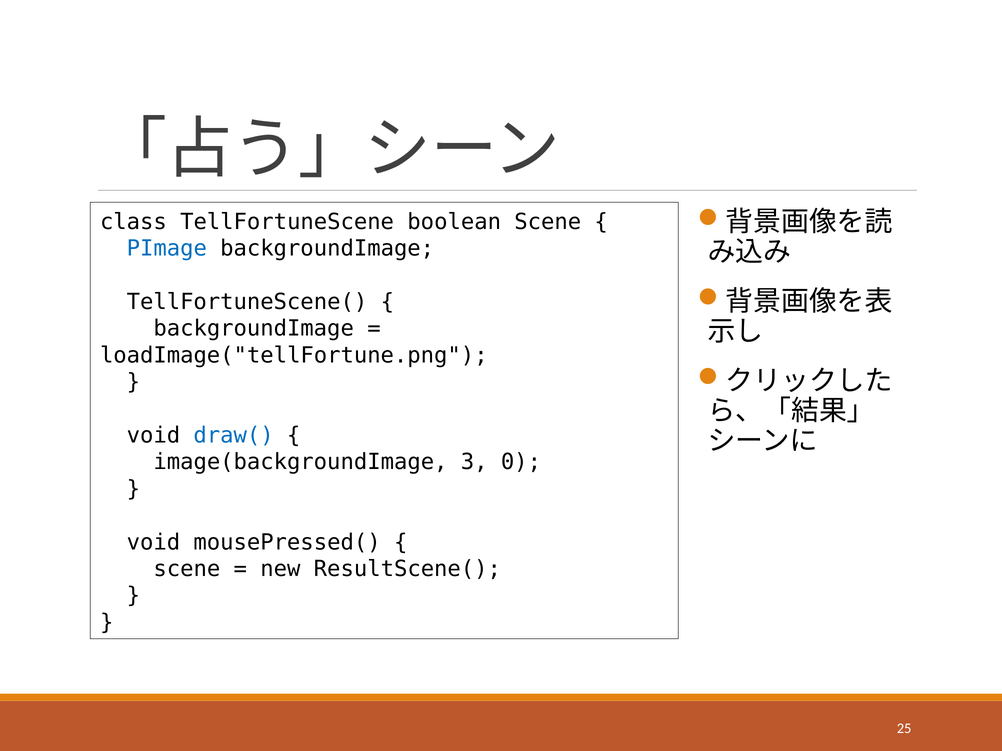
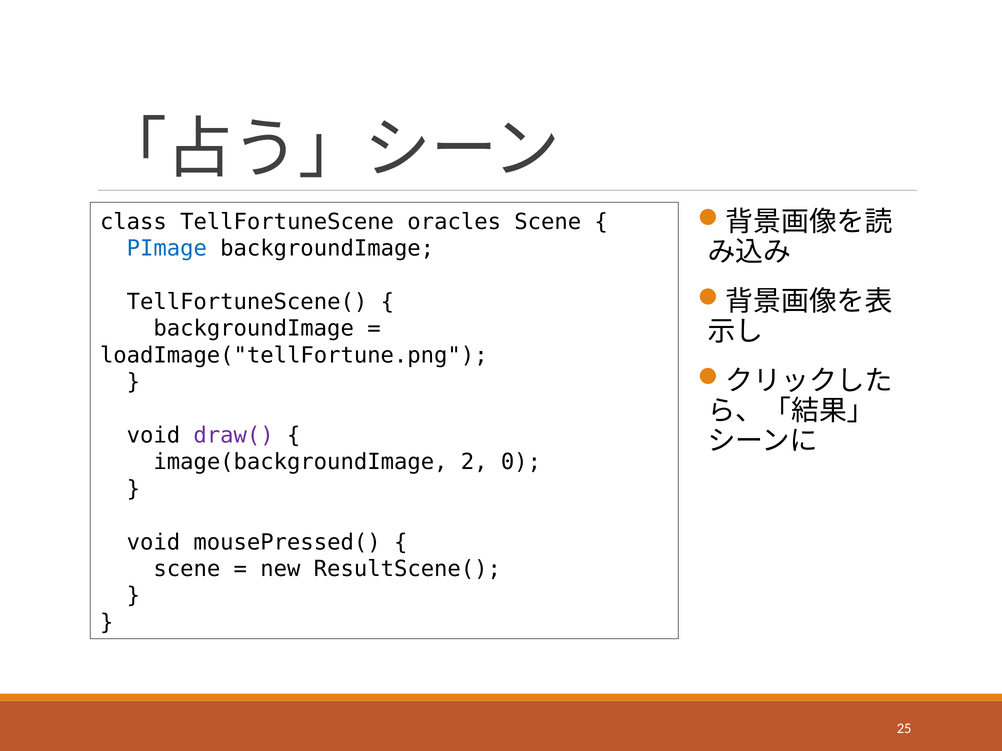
boolean: boolean -> oracles
draw( colour: blue -> purple
3: 3 -> 2
